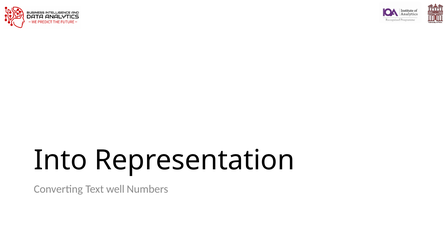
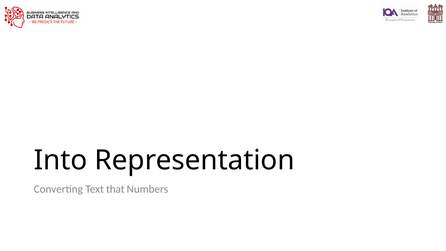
well: well -> that
